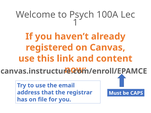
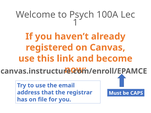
content: content -> become
